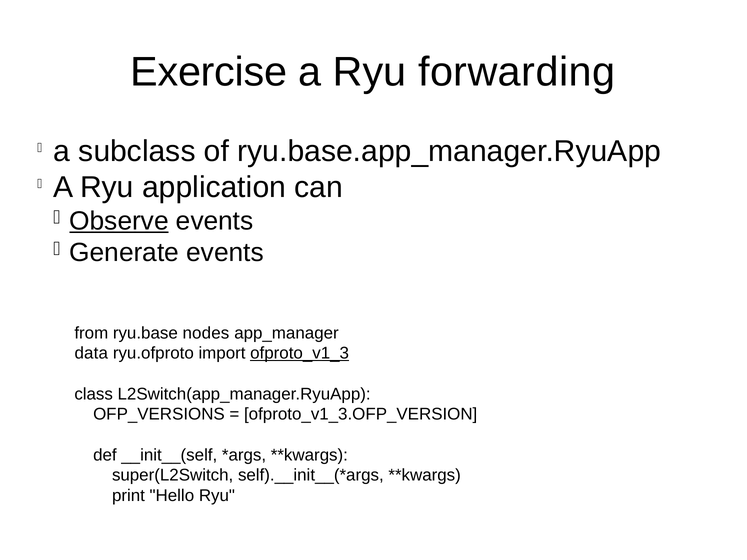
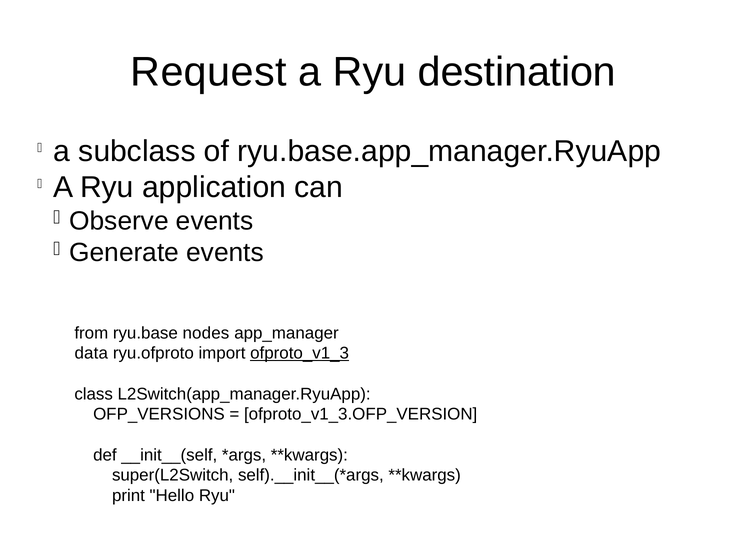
Exercise: Exercise -> Request
forwarding: forwarding -> destination
Observe underline: present -> none
